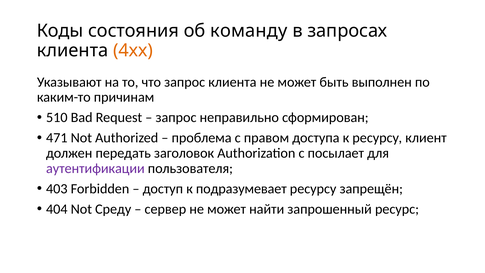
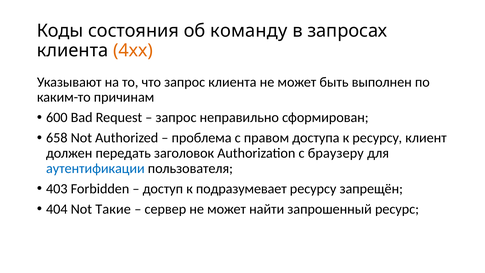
510: 510 -> 600
471: 471 -> 658
посылает: посылает -> браузеру
аутентификации colour: purple -> blue
Среду: Среду -> Такие
